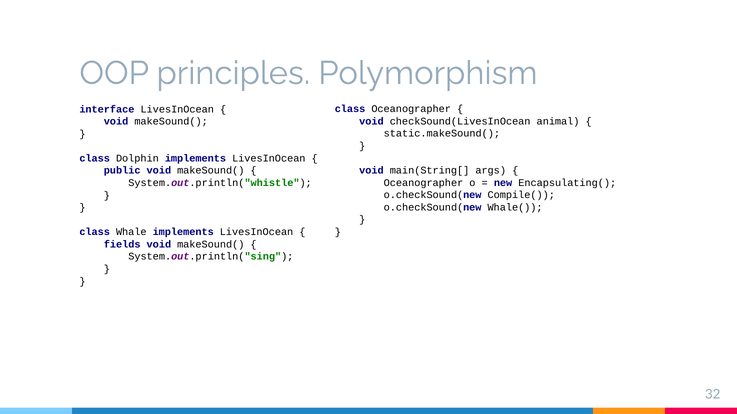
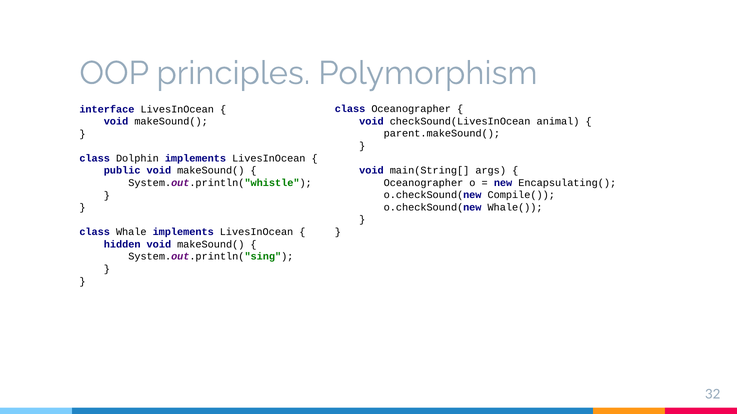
static.makeSound(: static.makeSound( -> parent.makeSound(
fields: fields -> hidden
